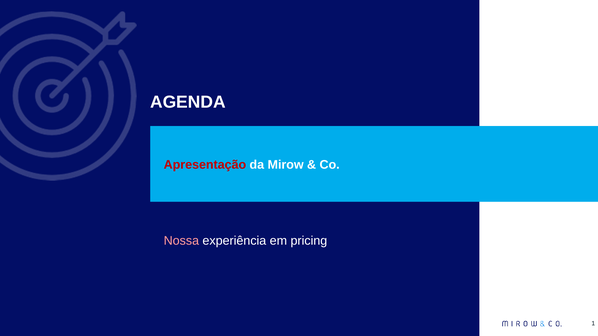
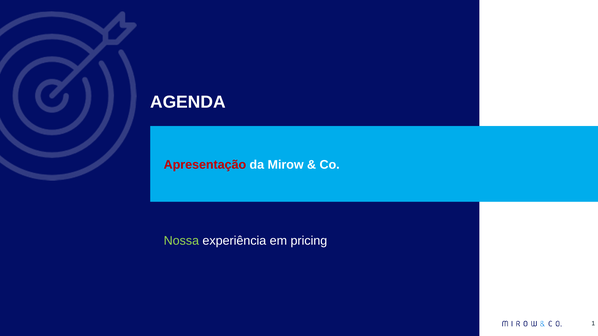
Nossa colour: pink -> light green
